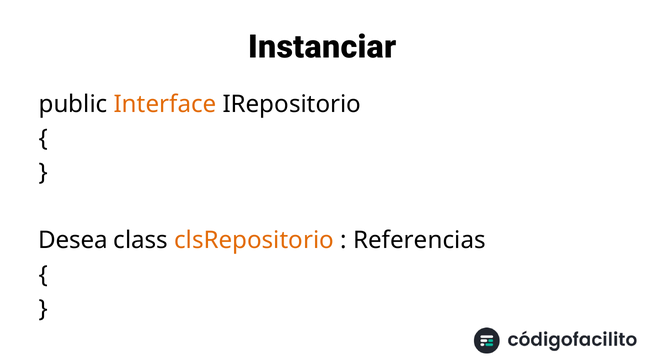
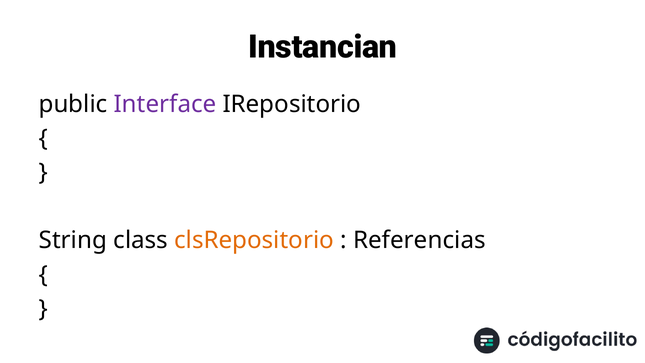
Instanciar: Instanciar -> Instancian
Interface colour: orange -> purple
Desea: Desea -> String
